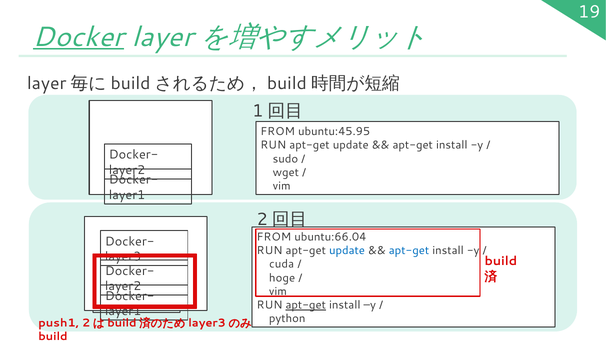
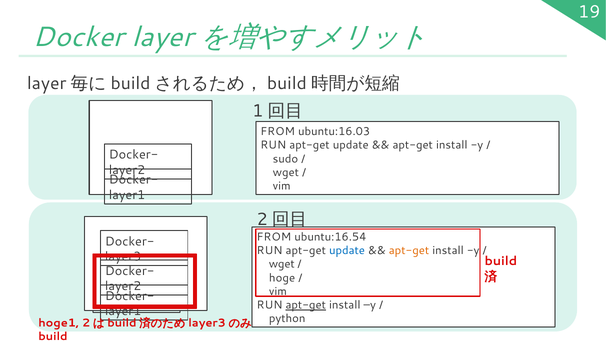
Docker underline: present -> none
ubuntu:45.95: ubuntu:45.95 -> ubuntu:16.03
ubuntu:66.04: ubuntu:66.04 -> ubuntu:16.54
apt-get at (409, 250) colour: blue -> orange
cuda at (282, 264): cuda -> wget
push1: push1 -> hoge1
